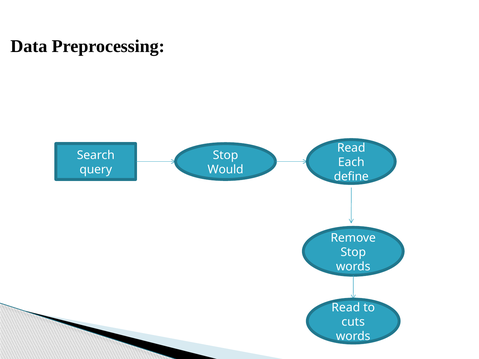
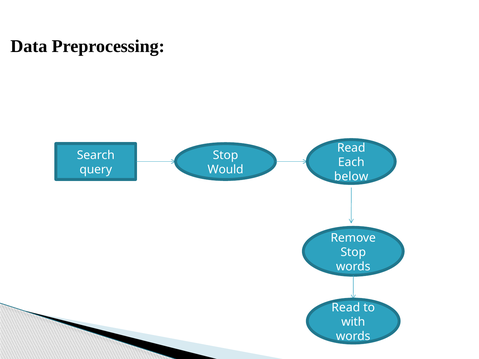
define: define -> below
cuts: cuts -> with
